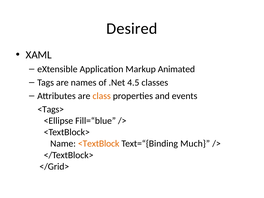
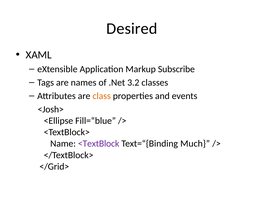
Animated: Animated -> Subscribe
4.5: 4.5 -> 3.2
<Tags>: <Tags> -> <Josh>
<TextBlock colour: orange -> purple
